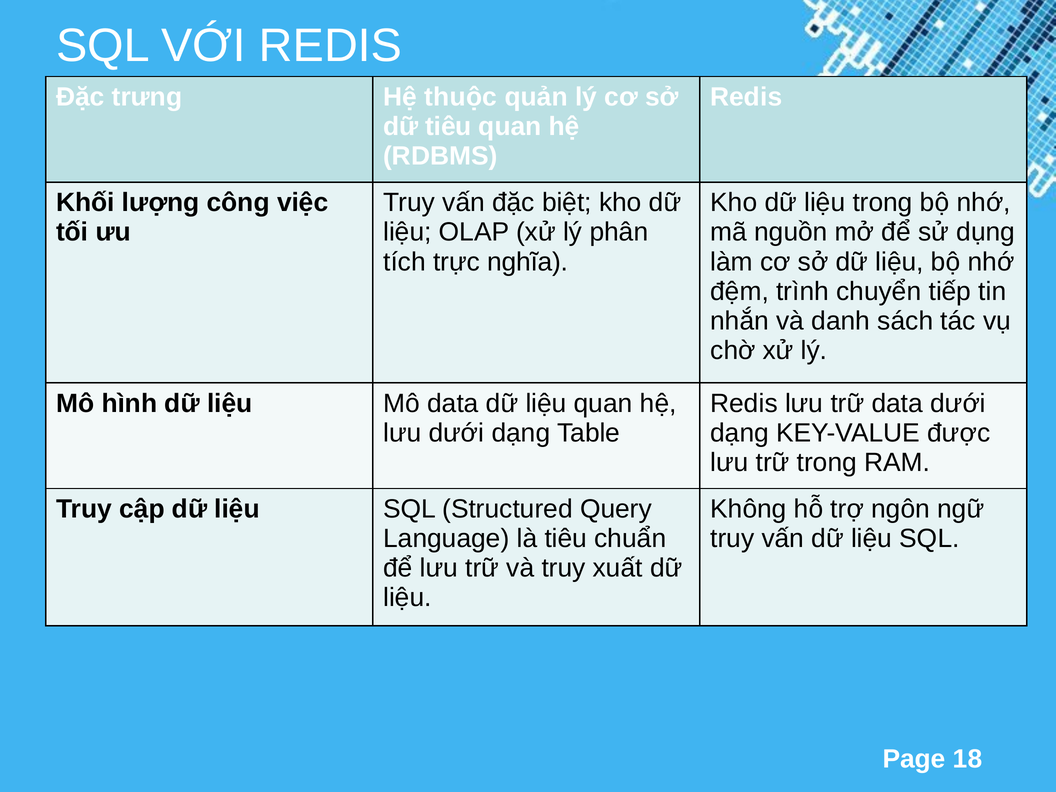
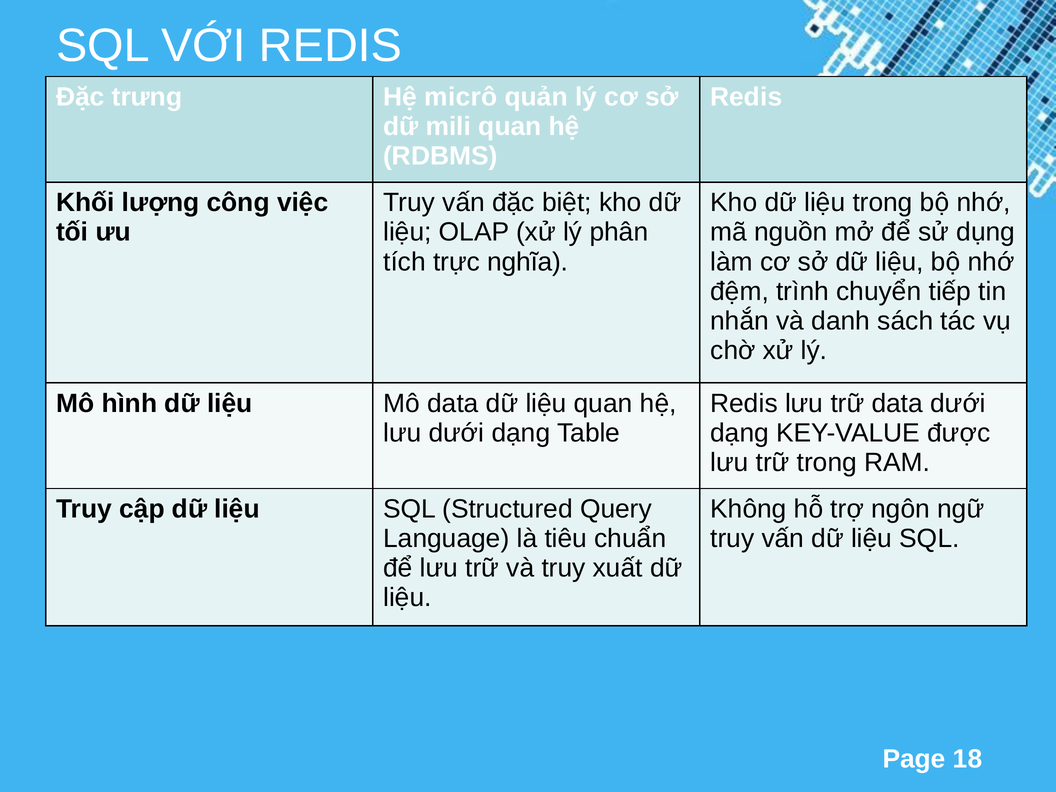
thuộc: thuộc -> micrô
dữ tiêu: tiêu -> mili
